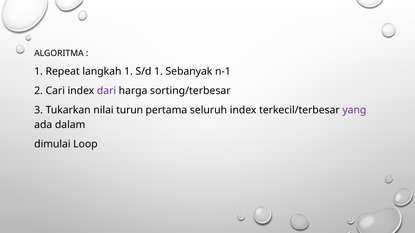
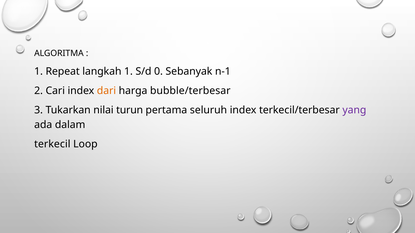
S/d 1: 1 -> 0
dari colour: purple -> orange
sorting/terbesar: sorting/terbesar -> bubble/terbesar
dimulai: dimulai -> terkecil
